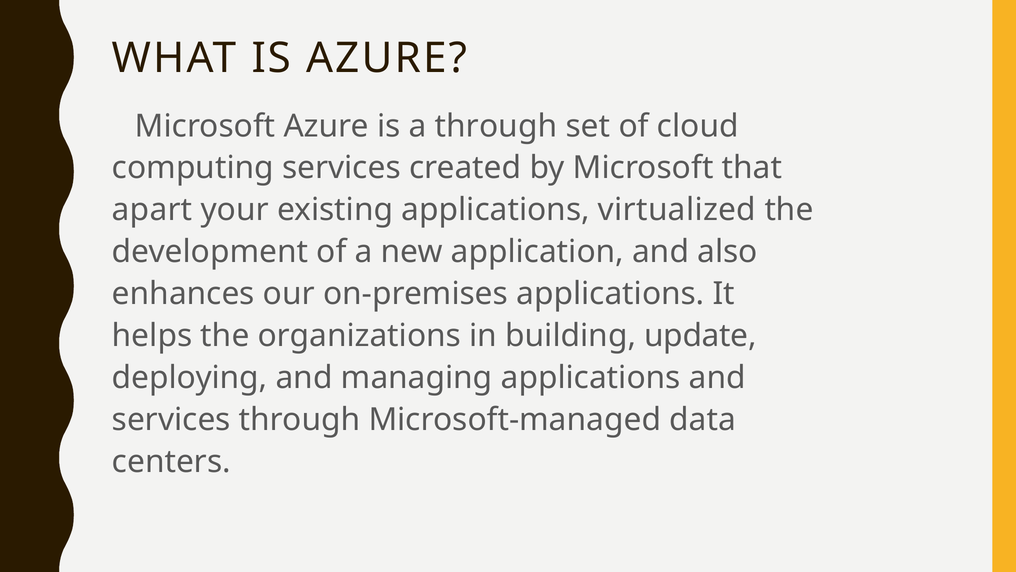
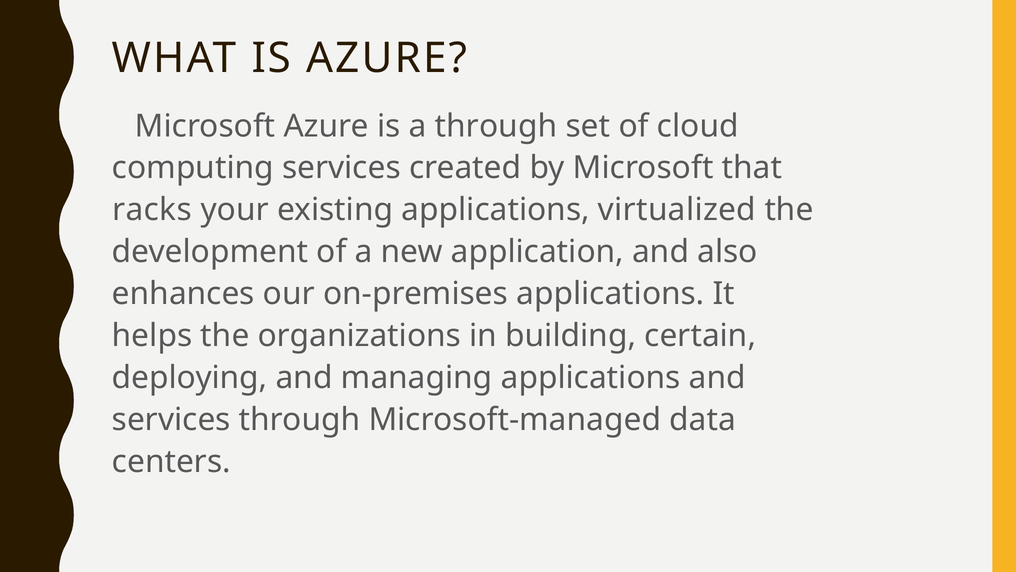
apart: apart -> racks
update: update -> certain
